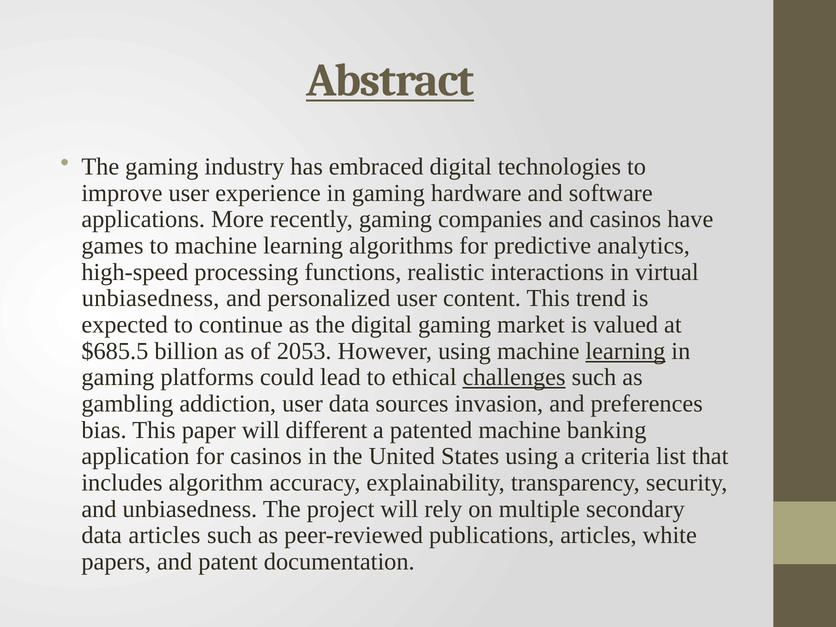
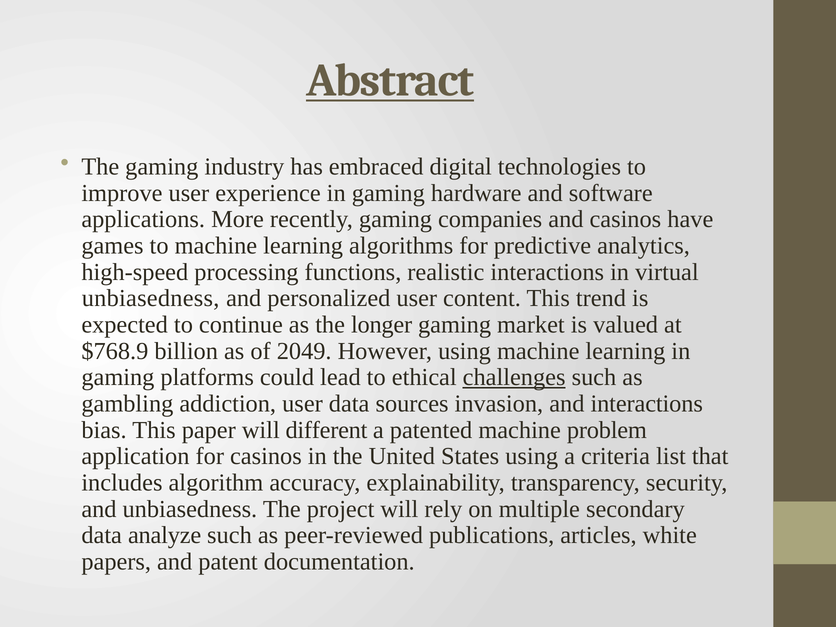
the digital: digital -> longer
$685.5: $685.5 -> $768.9
2053: 2053 -> 2049
learning at (625, 351) underline: present -> none
and preferences: preferences -> interactions
banking: banking -> problem
data articles: articles -> analyze
